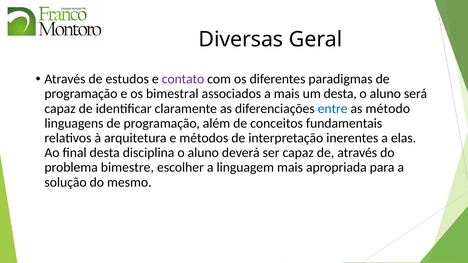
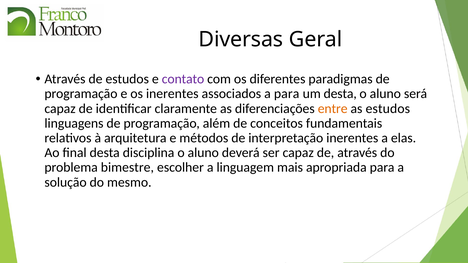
os bimestral: bimestral -> inerentes
a mais: mais -> para
entre colour: blue -> orange
as método: método -> estudos
